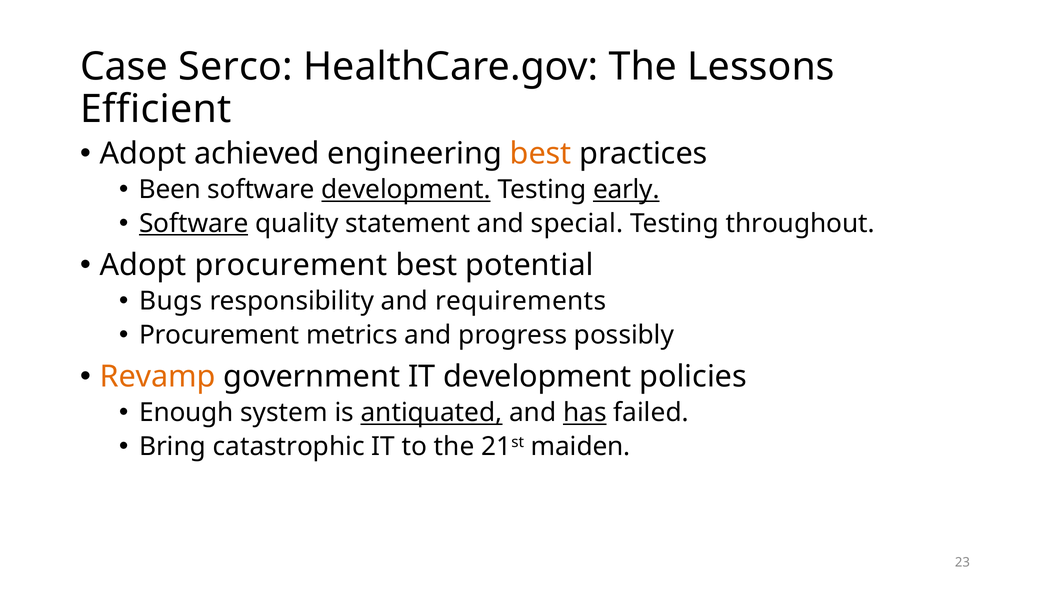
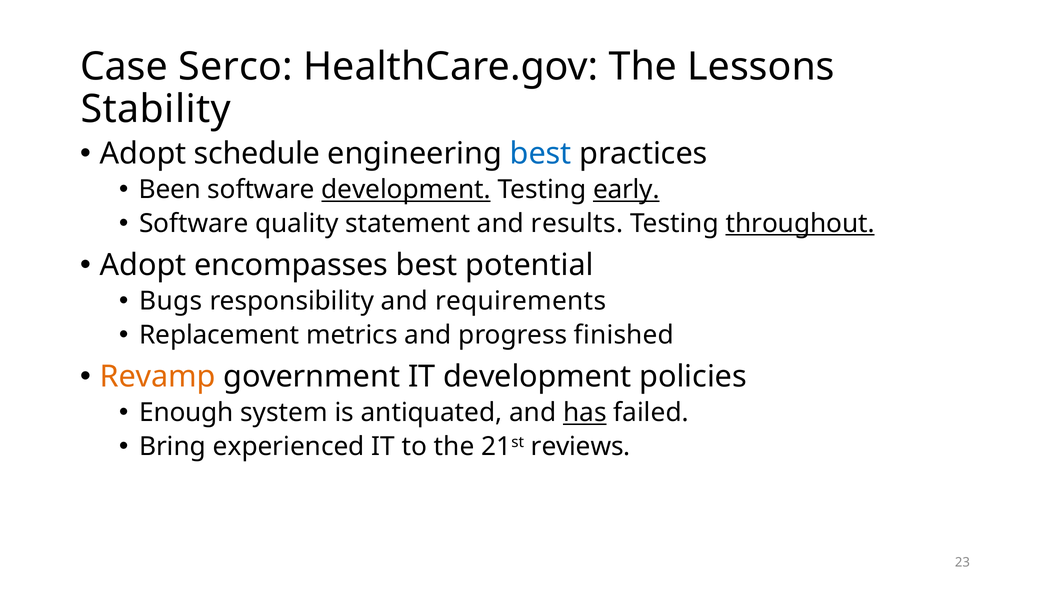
Efficient: Efficient -> Stability
achieved: achieved -> schedule
best at (541, 154) colour: orange -> blue
Software at (194, 224) underline: present -> none
special: special -> results
throughout underline: none -> present
Adopt procurement: procurement -> encompasses
Procurement at (219, 335): Procurement -> Replacement
possibly: possibly -> finished
antiquated underline: present -> none
catastrophic: catastrophic -> experienced
maiden: maiden -> reviews
